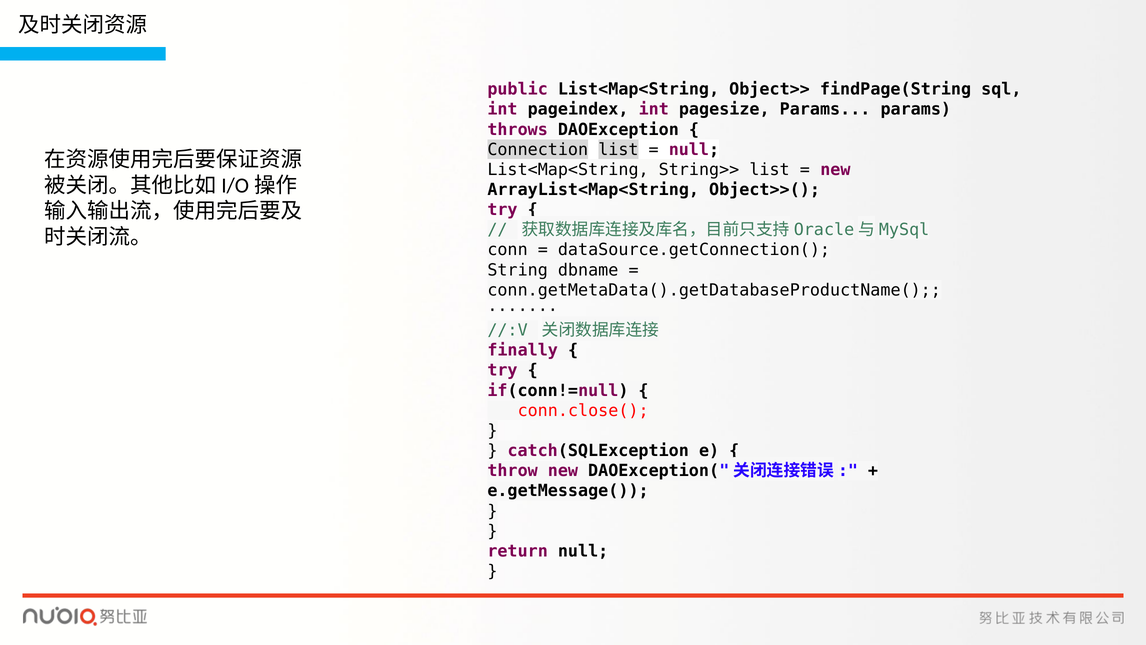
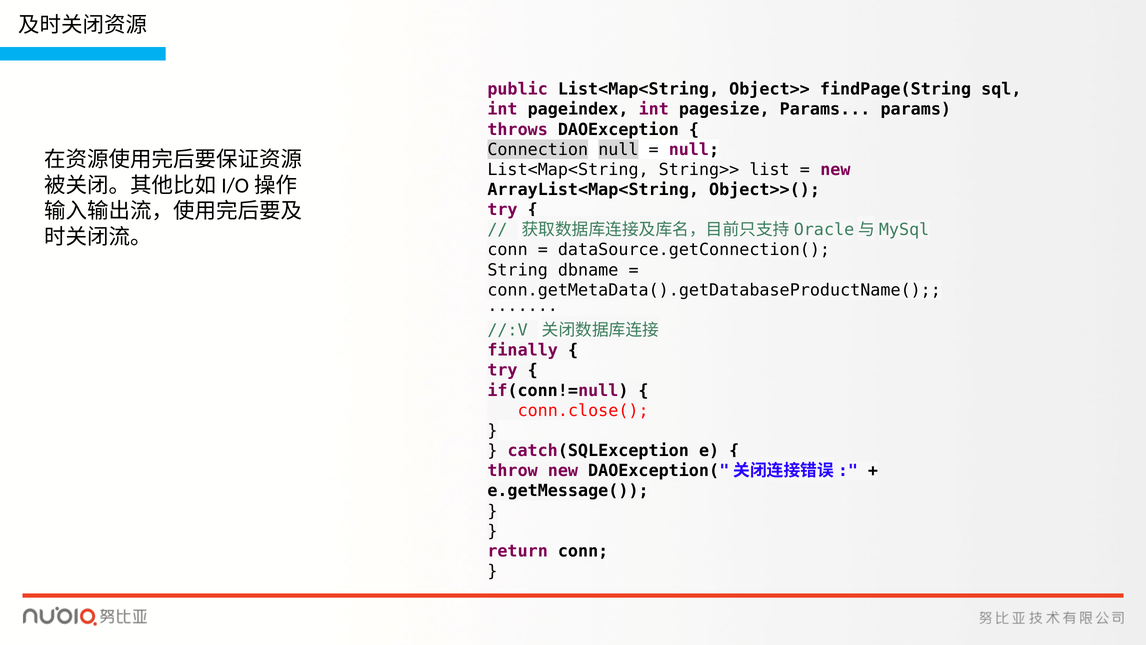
Connection list: list -> null
return null: null -> conn
